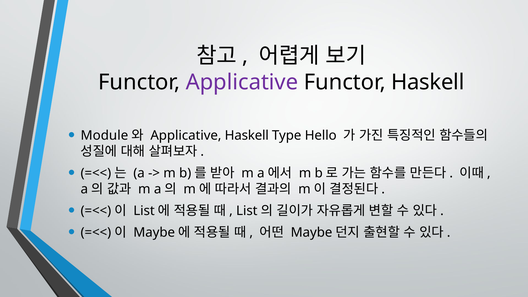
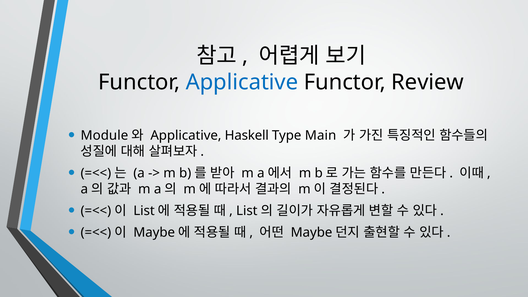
Applicative at (242, 82) colour: purple -> blue
Functor Haskell: Haskell -> Review
Hello: Hello -> Main
